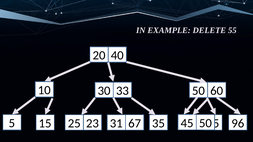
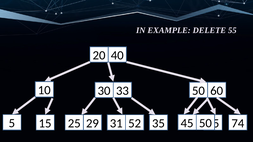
23: 23 -> 29
67: 67 -> 52
96: 96 -> 74
